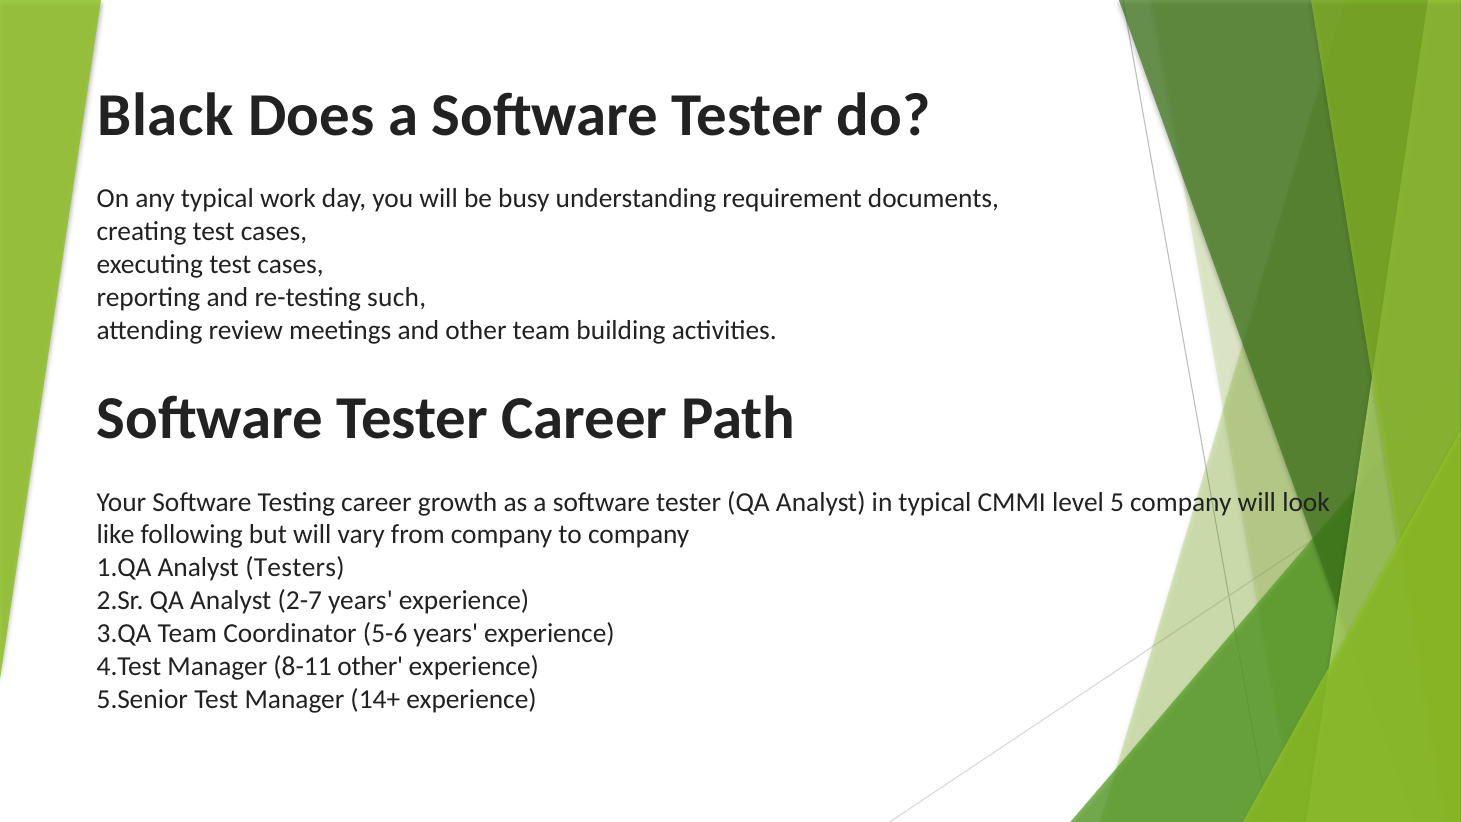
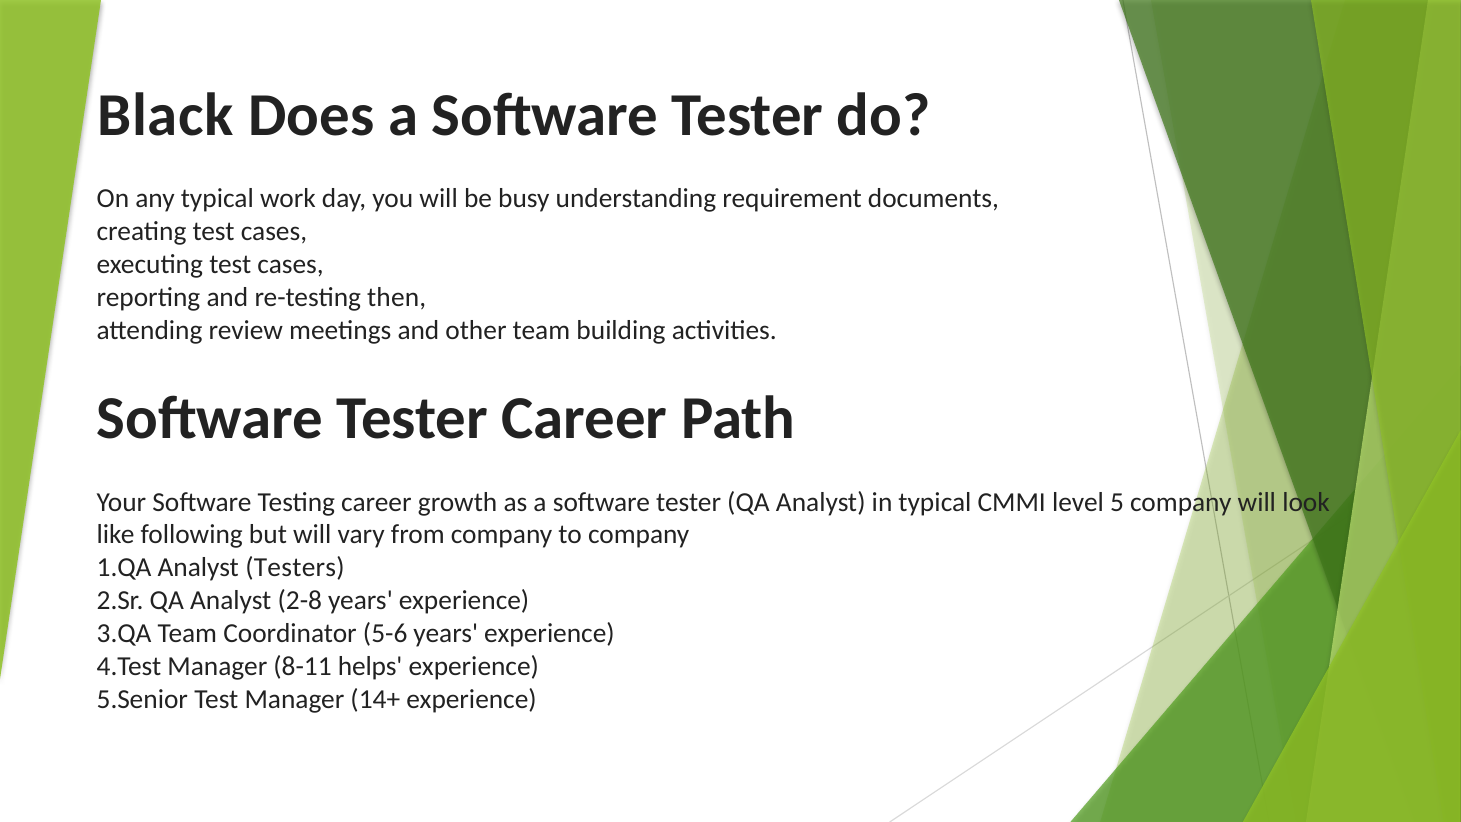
such: such -> then
2-7: 2-7 -> 2-8
8-11 other: other -> helps
